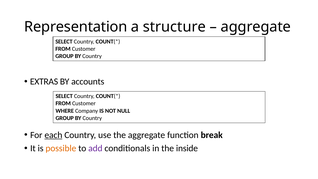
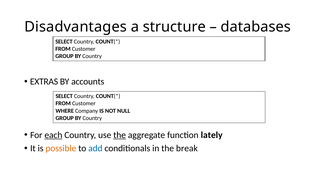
Representation: Representation -> Disadvantages
aggregate at (256, 27): aggregate -> databases
the at (120, 135) underline: none -> present
break: break -> lately
add colour: purple -> blue
inside: inside -> break
